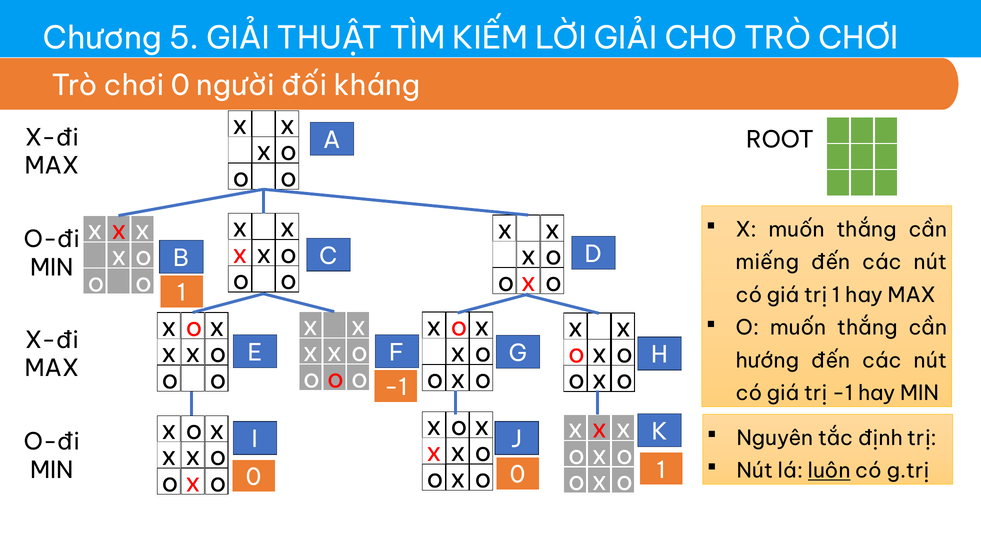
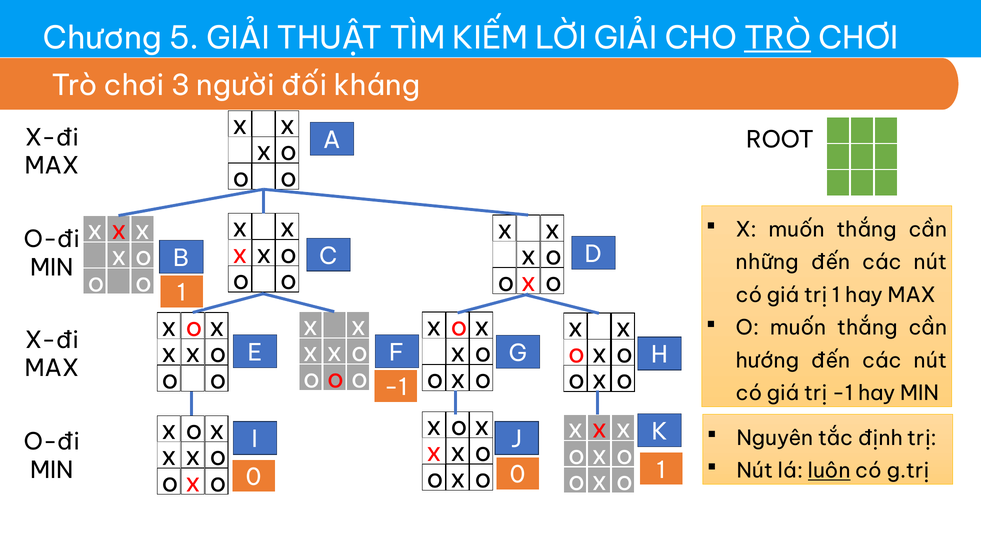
TRÒ at (778, 38) underline: none -> present
chơi 0: 0 -> 3
miếng: miếng -> những
